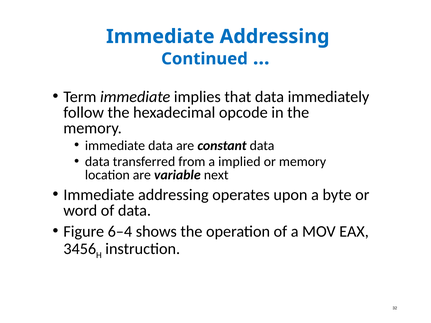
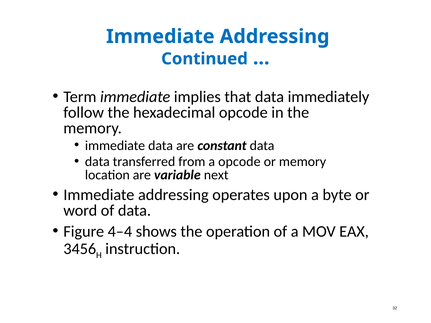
a implied: implied -> opcode
6–4: 6–4 -> 4–4
